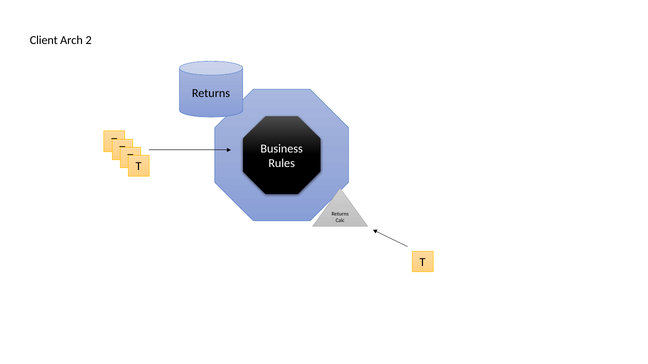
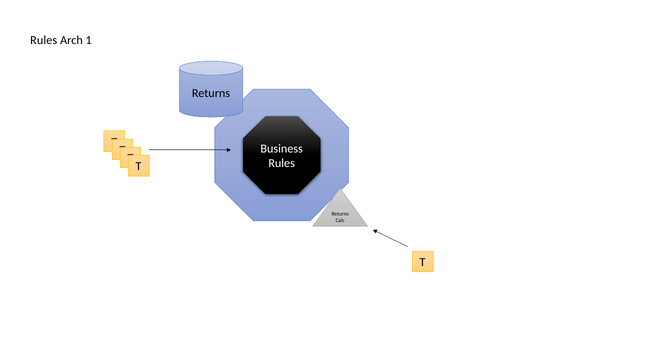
Client at (44, 40): Client -> Rules
2: 2 -> 1
